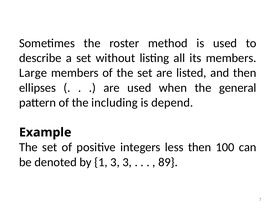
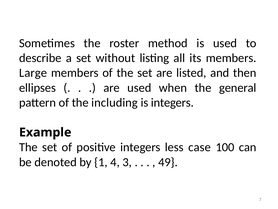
is depend: depend -> integers
less then: then -> case
1 3: 3 -> 4
89: 89 -> 49
